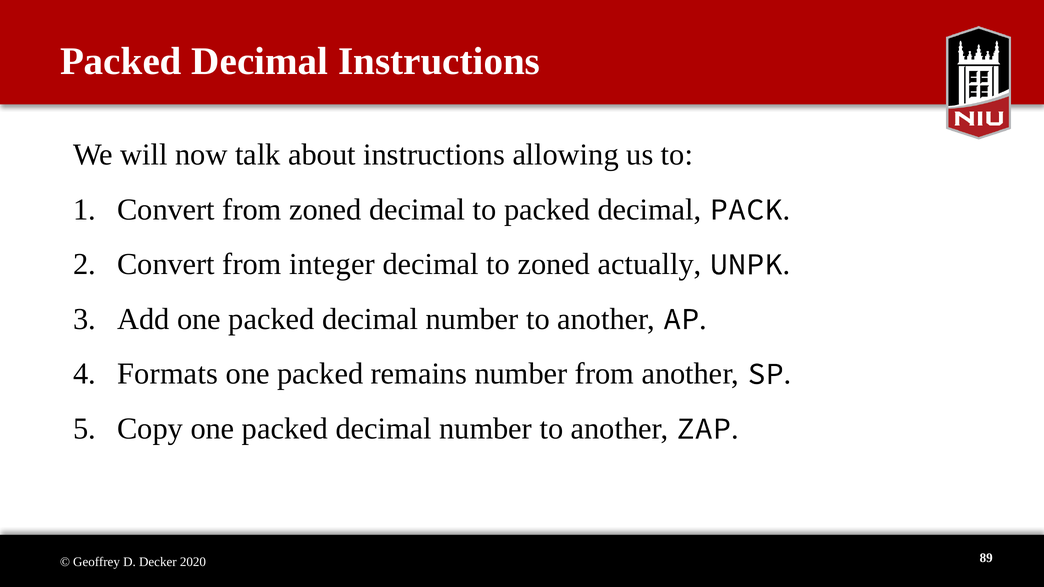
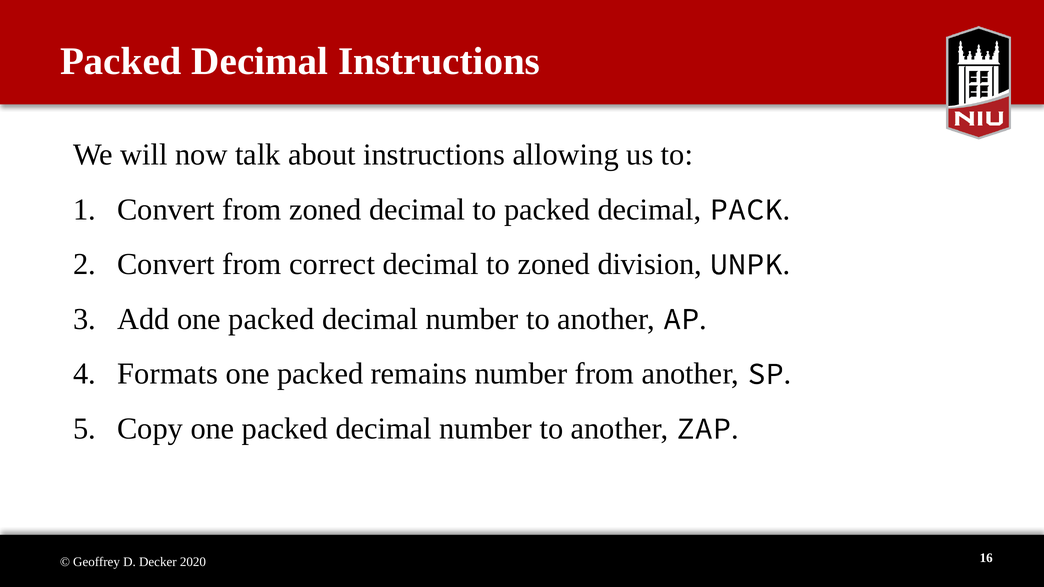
integer: integer -> correct
actually: actually -> division
89: 89 -> 16
